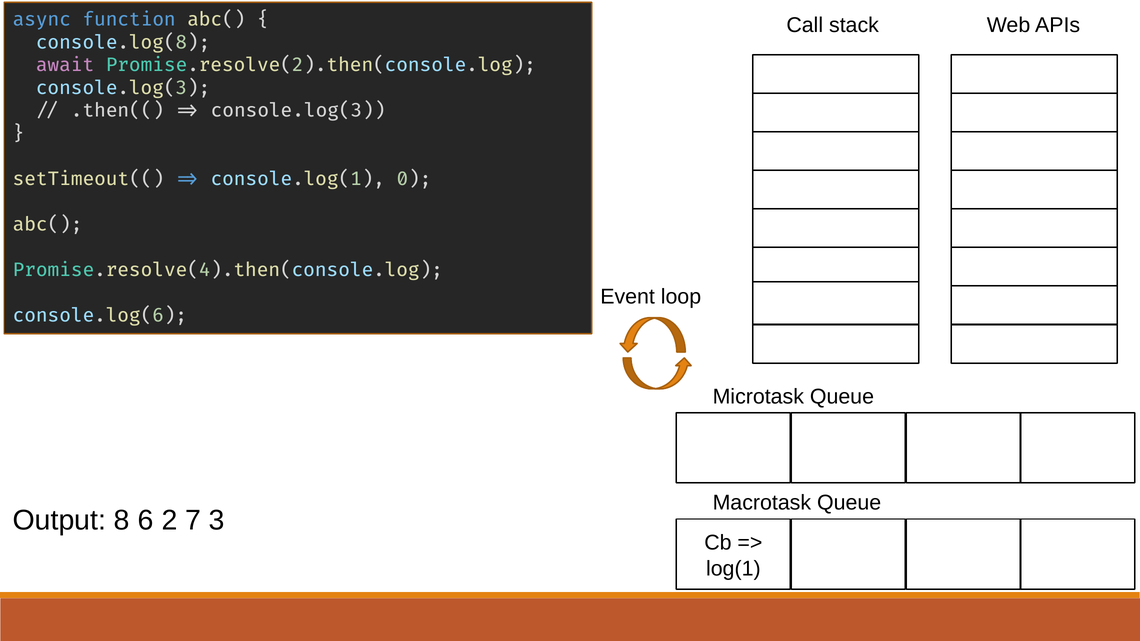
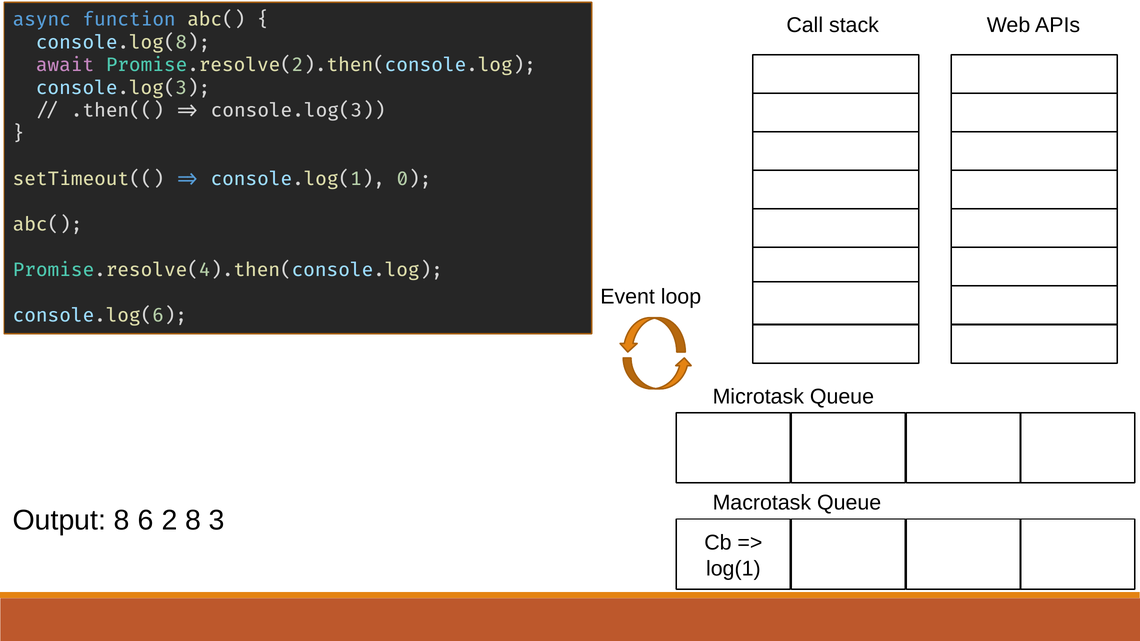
2 7: 7 -> 8
